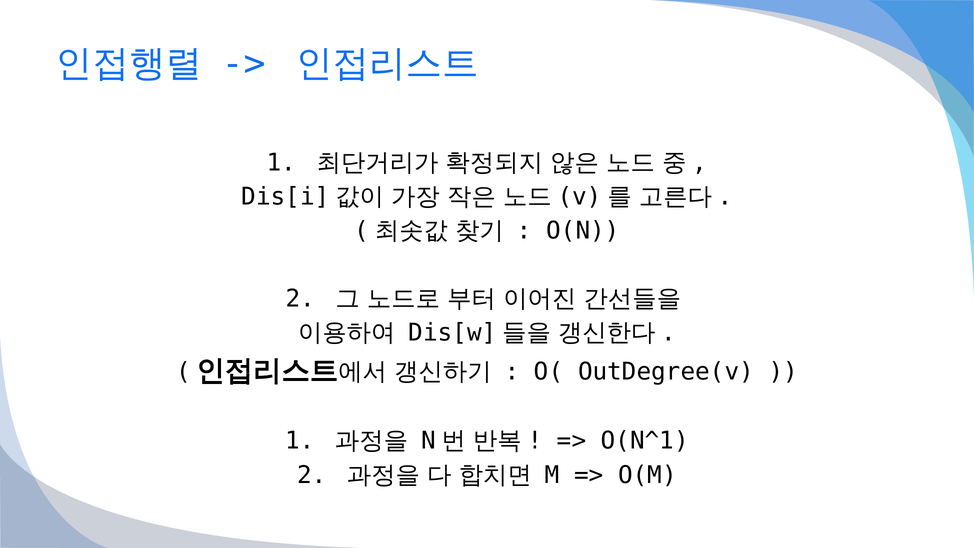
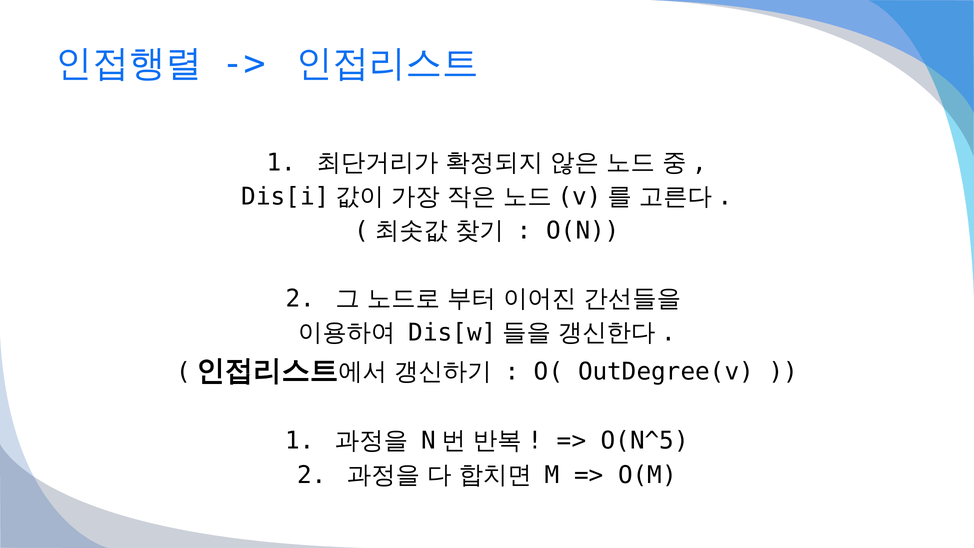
O(N^1: O(N^1 -> O(N^5
